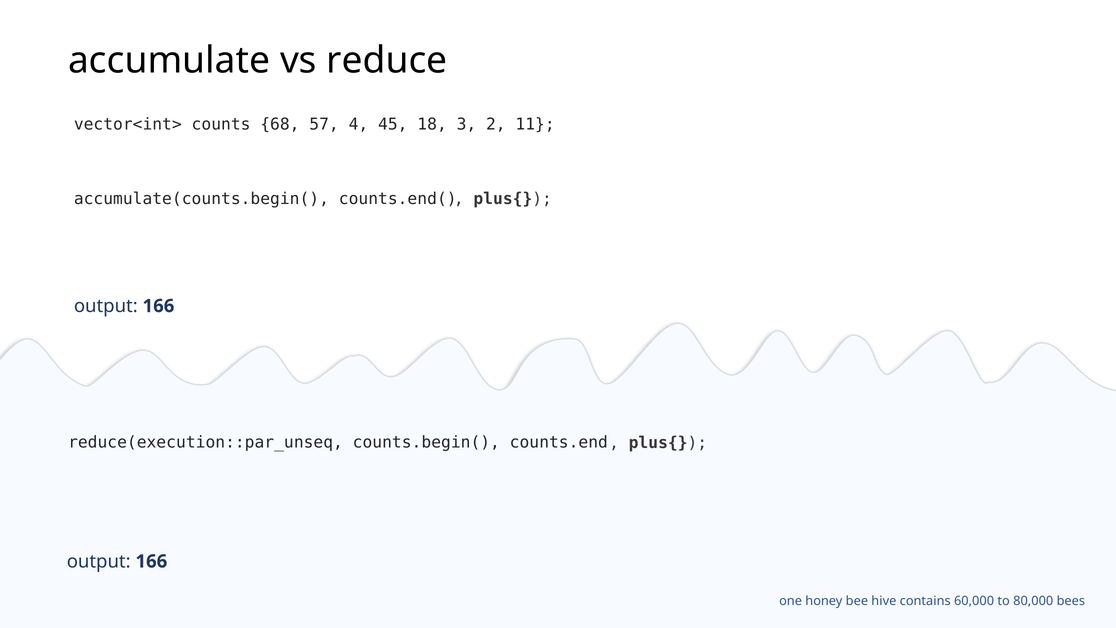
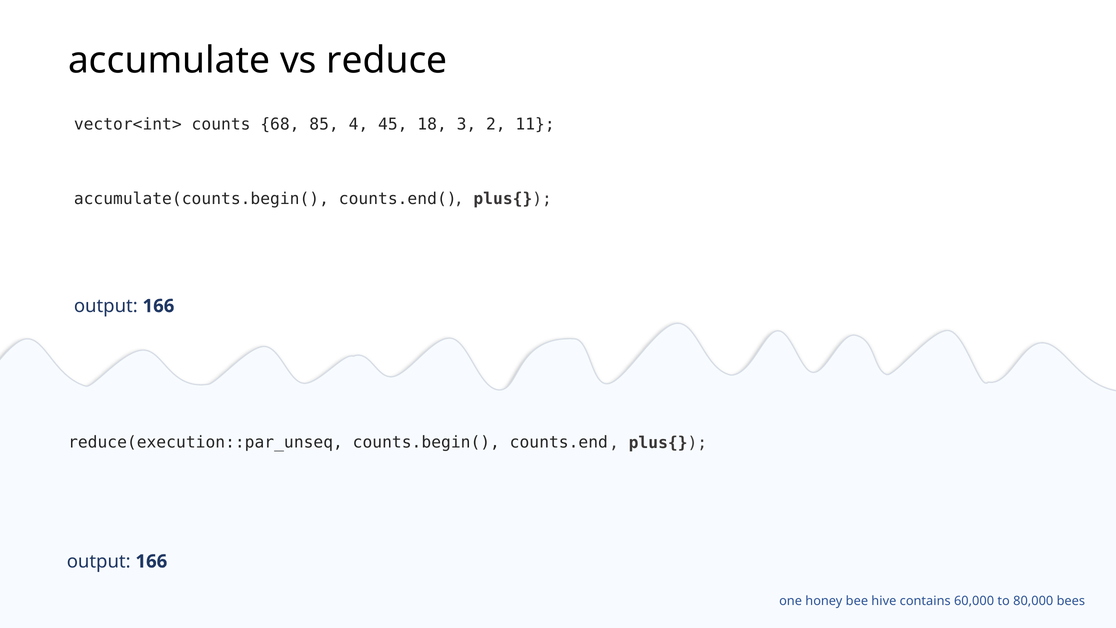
57: 57 -> 85
